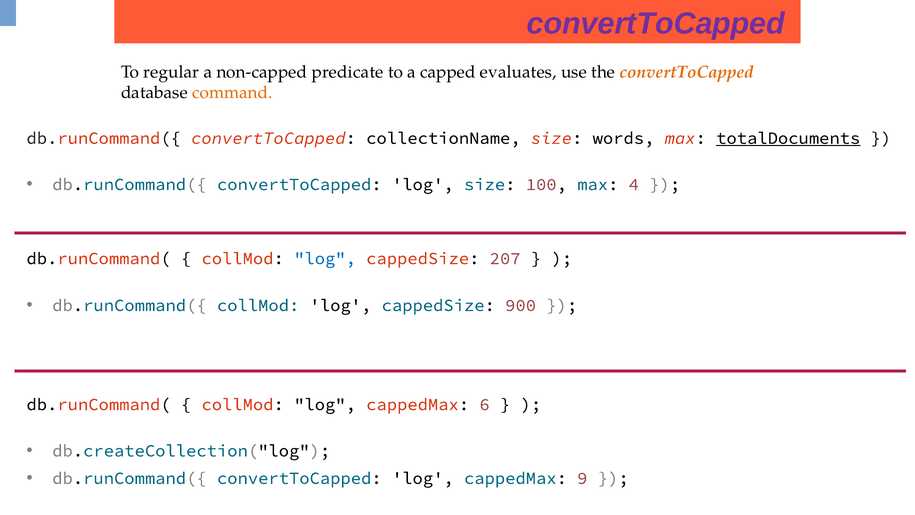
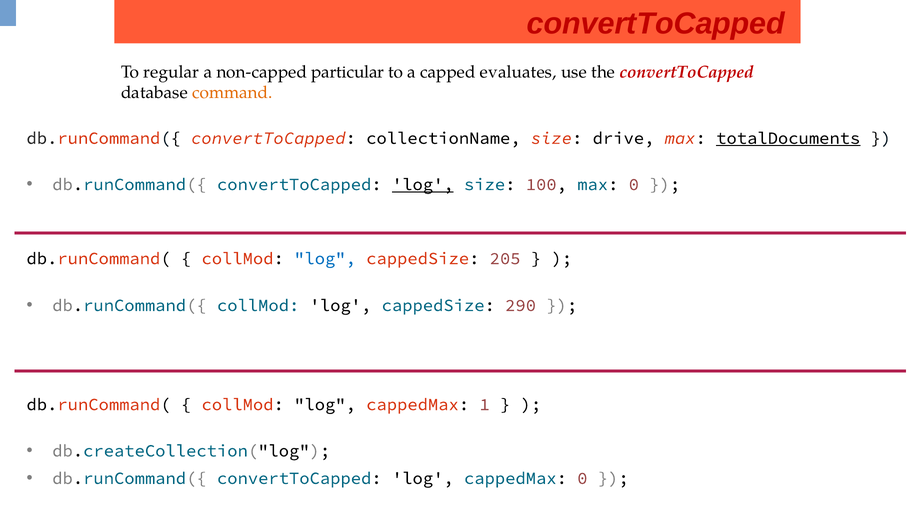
convertToCapped at (656, 24) colour: purple -> red
predicate: predicate -> particular
convertToCapped at (687, 72) colour: orange -> red
words: words -> drive
log at (423, 184) underline: none -> present
max 4: 4 -> 0
207: 207 -> 205
900: 900 -> 290
6: 6 -> 1
cappedMax 9: 9 -> 0
